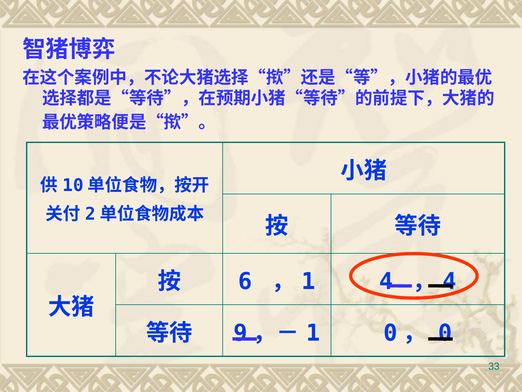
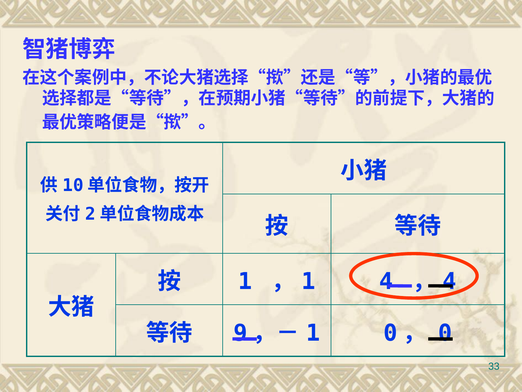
6 at (245, 281): 6 -> 1
